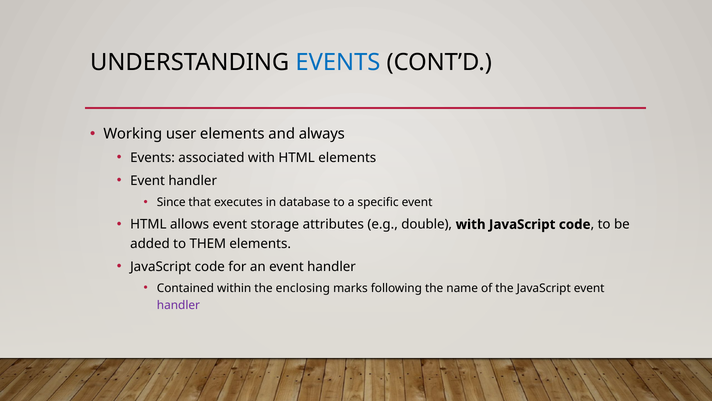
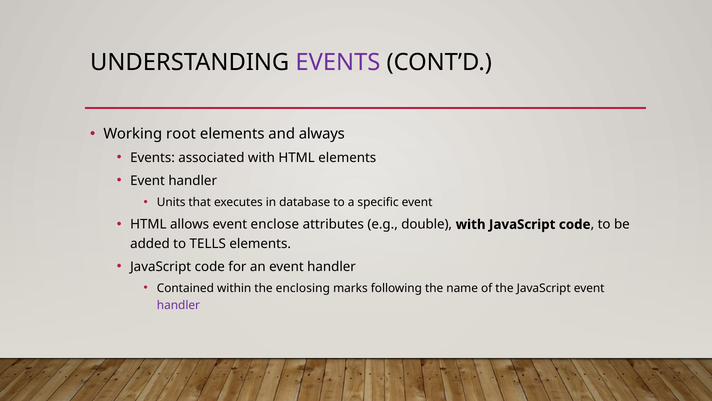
EVENTS at (338, 62) colour: blue -> purple
user: user -> root
Since: Since -> Units
storage: storage -> enclose
THEM: THEM -> TELLS
